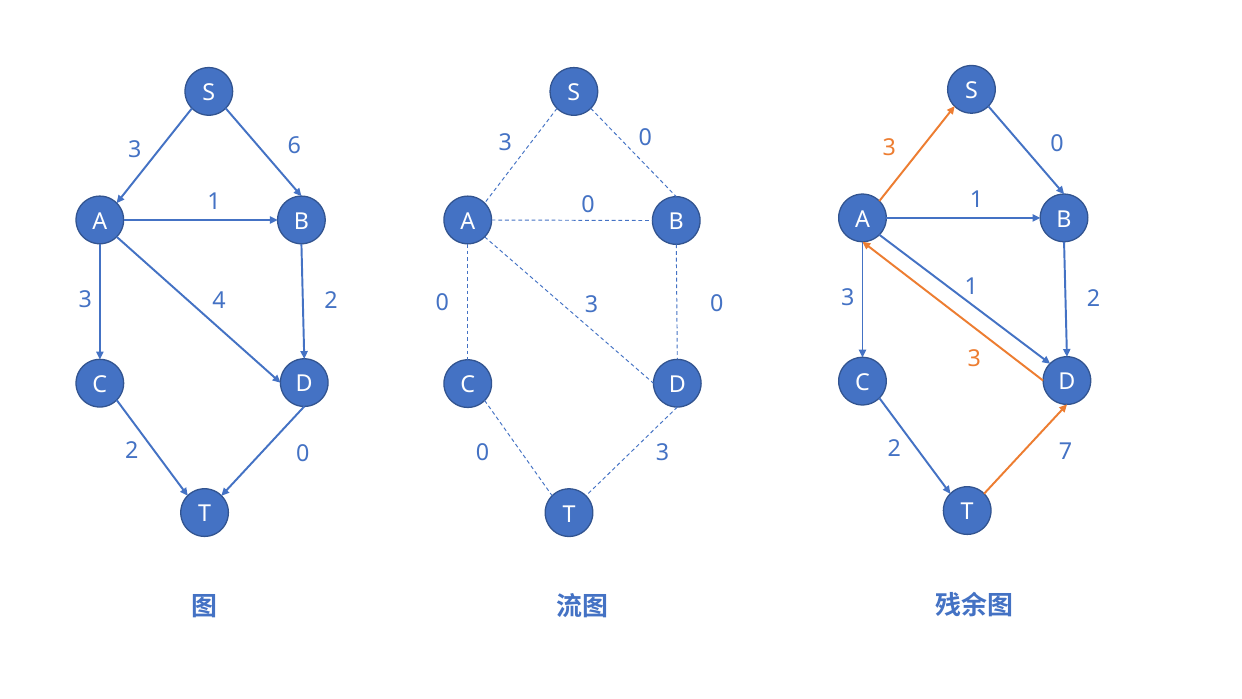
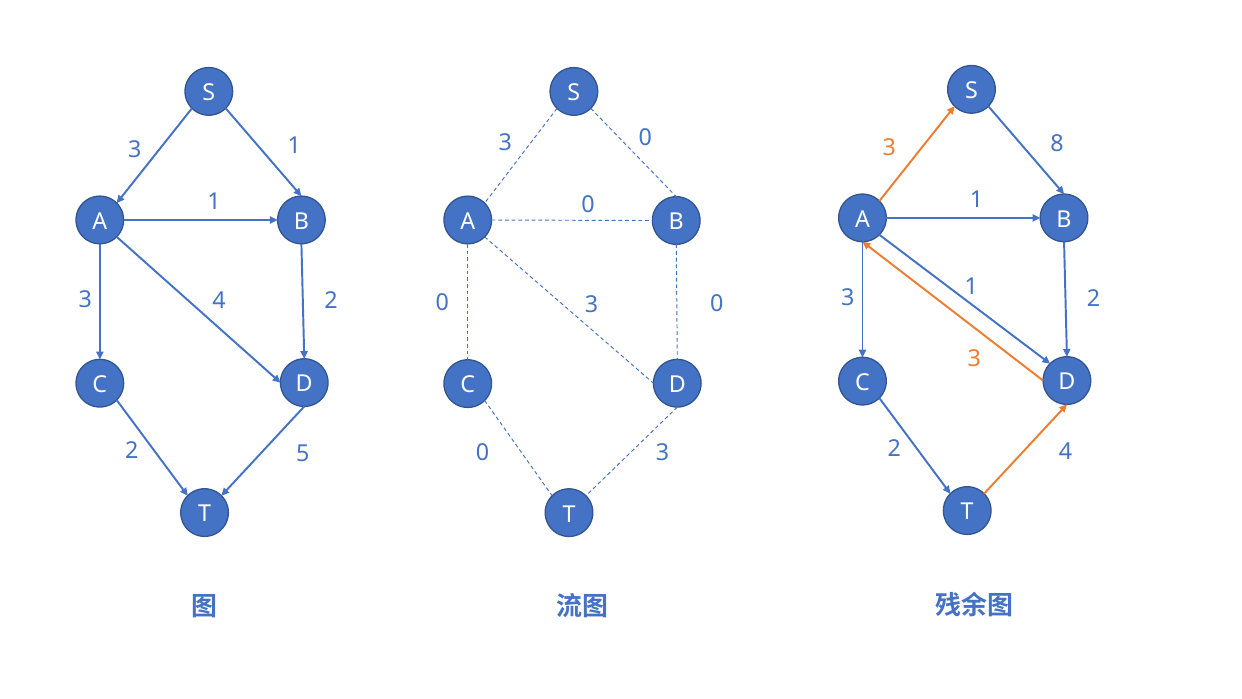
0 at (1057, 144): 0 -> 8
3 6: 6 -> 1
2 7: 7 -> 4
2 0: 0 -> 5
